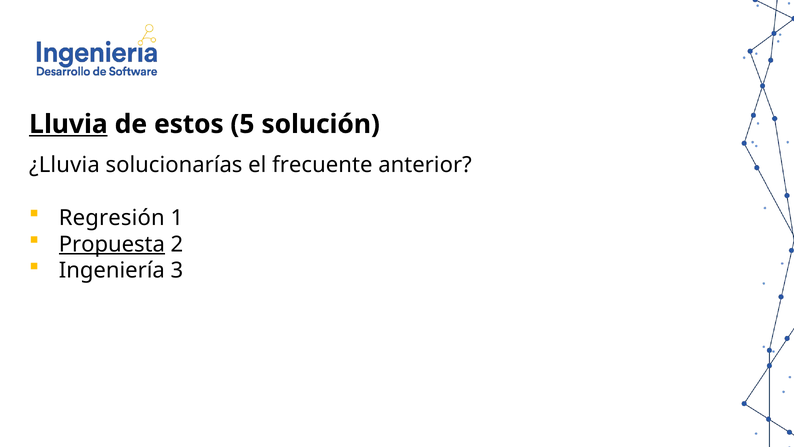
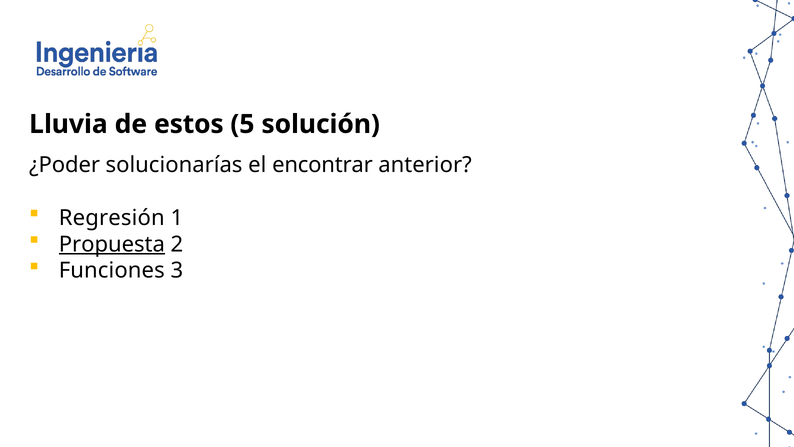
Lluvia underline: present -> none
¿Lluvia: ¿Lluvia -> ¿Poder
frecuente: frecuente -> encontrar
Ingeniería: Ingeniería -> Funciones
